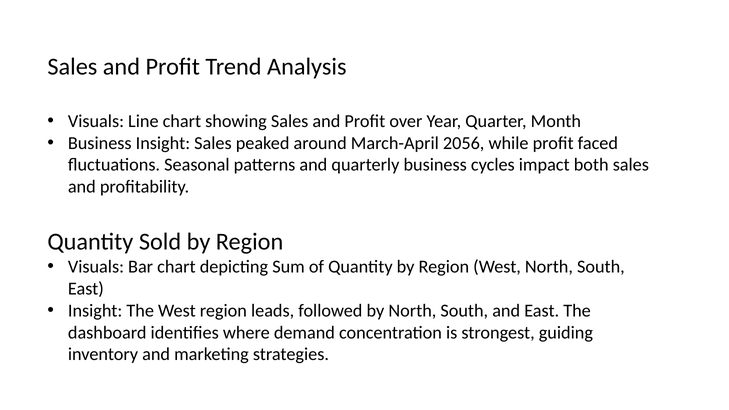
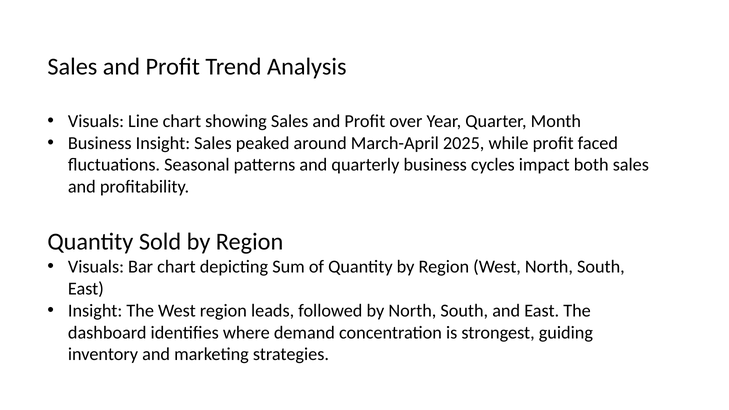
2056: 2056 -> 2025
